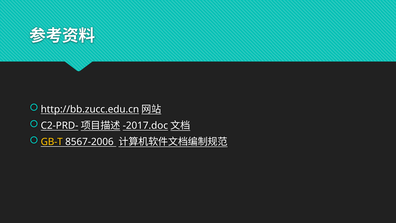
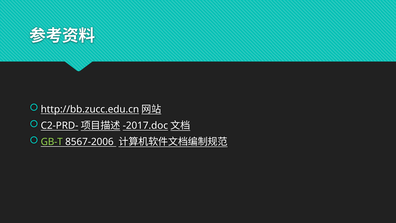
GB-T colour: yellow -> light green
